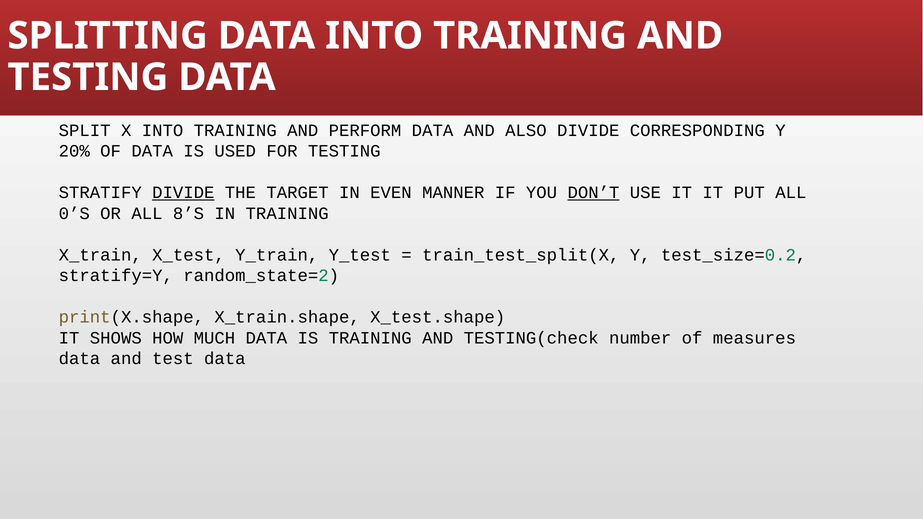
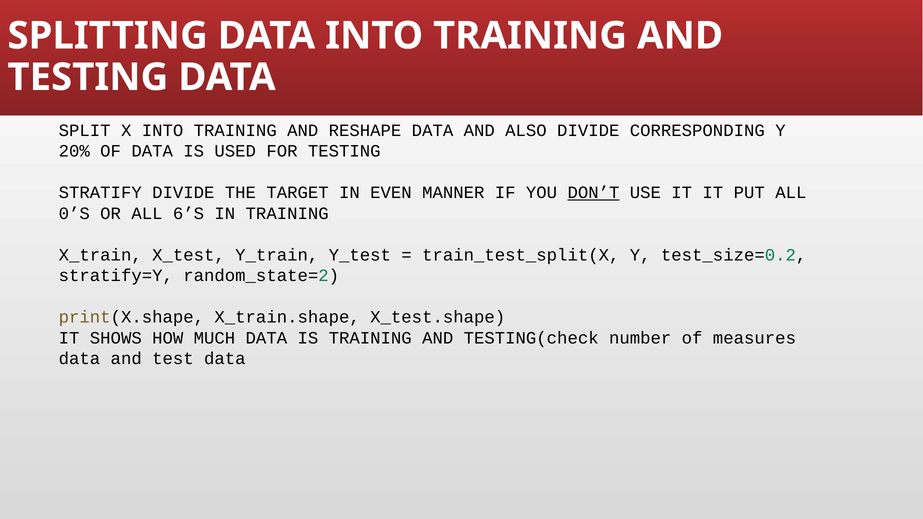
PERFORM: PERFORM -> RESHAPE
DIVIDE at (183, 193) underline: present -> none
8’S: 8’S -> 6’S
